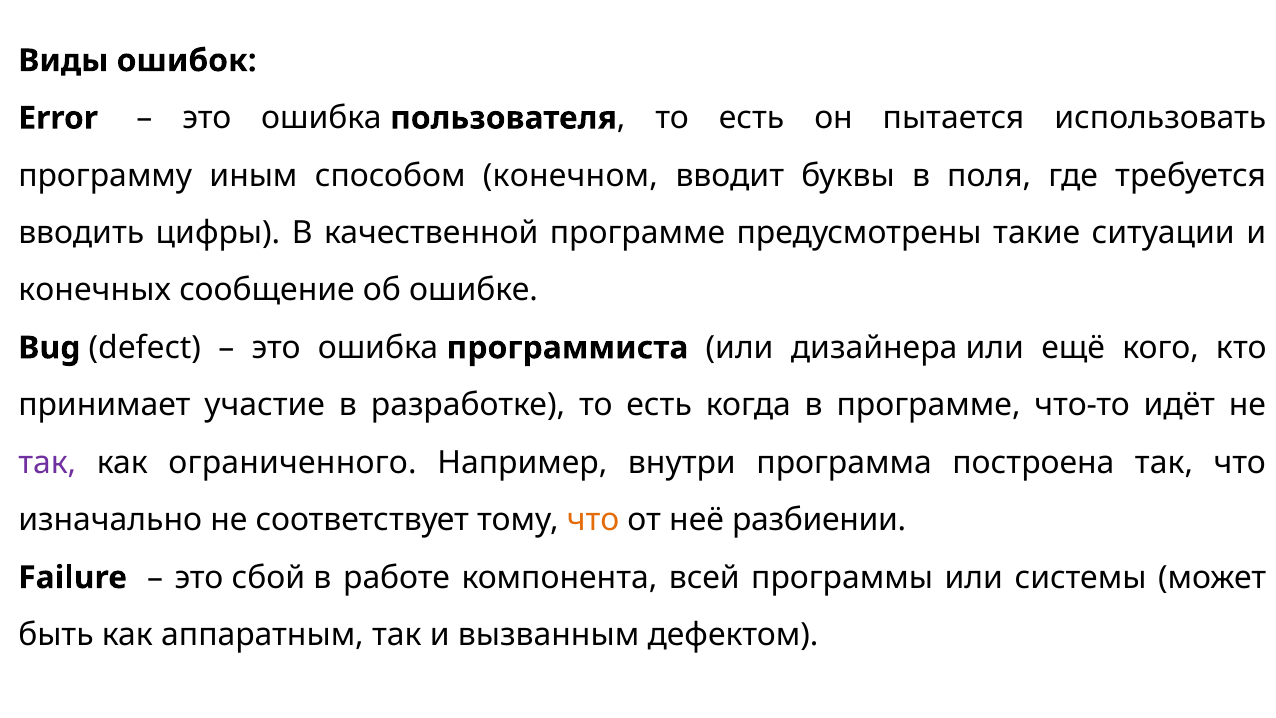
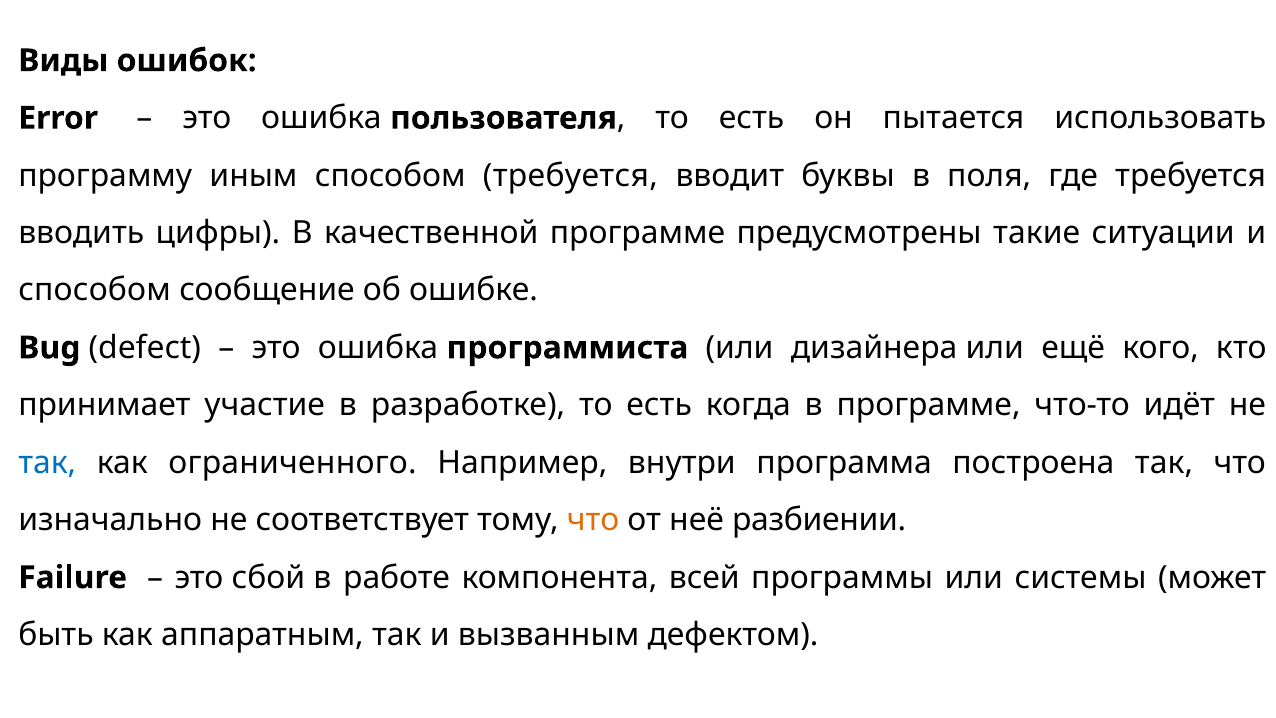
способом конечном: конечном -> требуется
конечных at (95, 290): конечных -> способом
так at (47, 463) colour: purple -> blue
